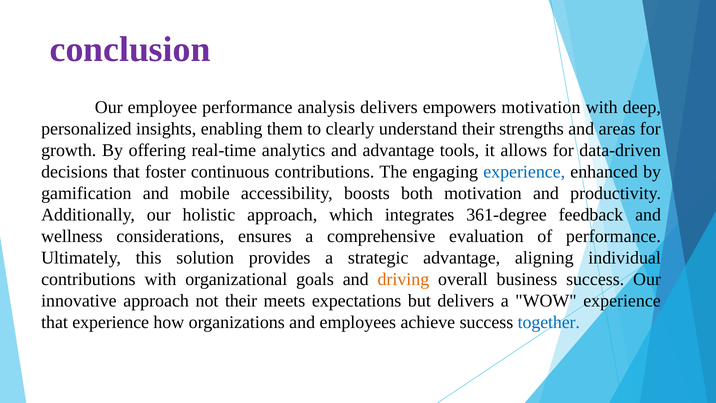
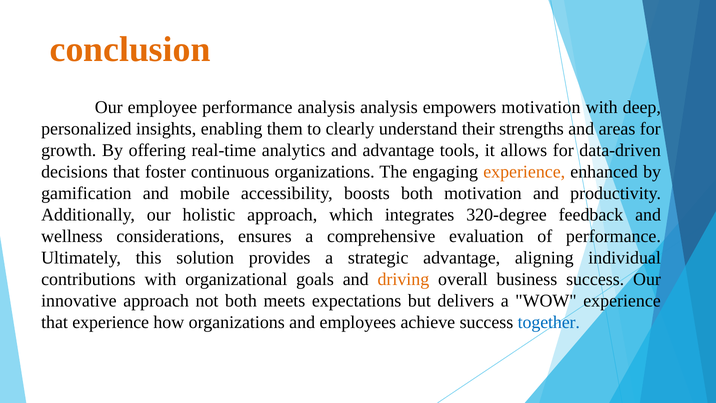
conclusion colour: purple -> orange
analysis delivers: delivers -> analysis
continuous contributions: contributions -> organizations
experience at (524, 172) colour: blue -> orange
361-degree: 361-degree -> 320-degree
not their: their -> both
